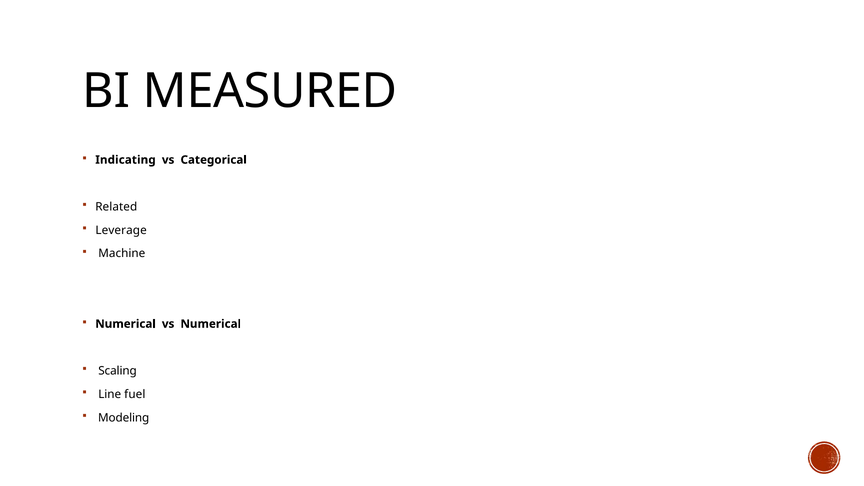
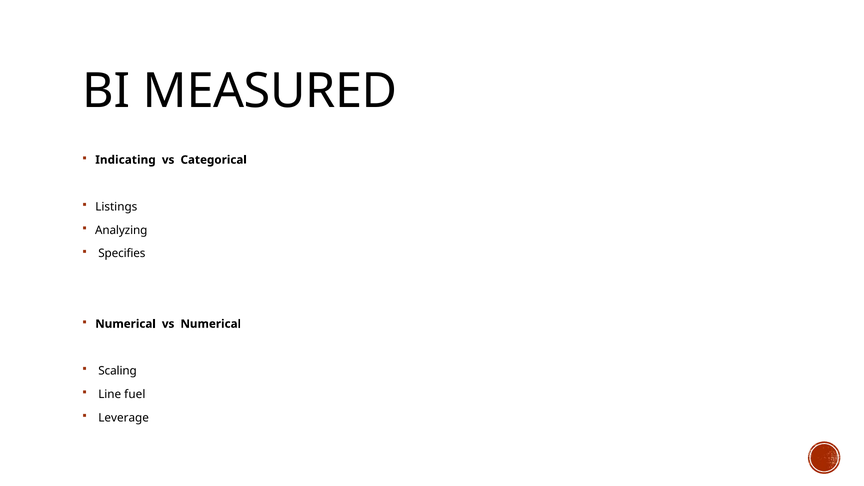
Related: Related -> Listings
Leverage: Leverage -> Analyzing
Machine: Machine -> Specifies
Modeling: Modeling -> Leverage
